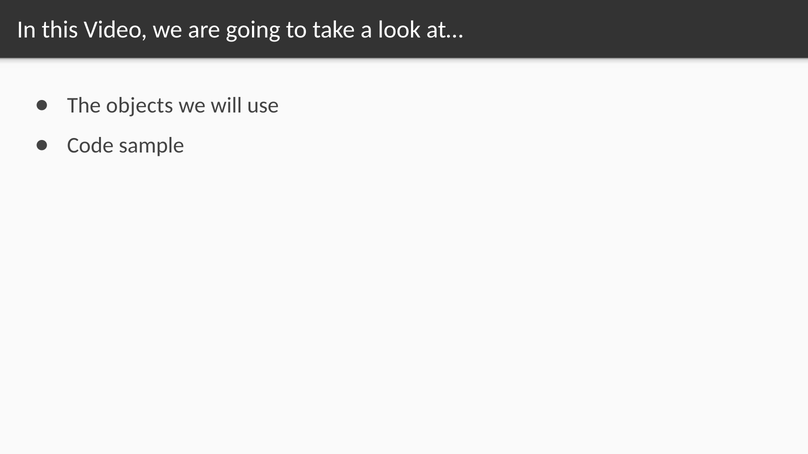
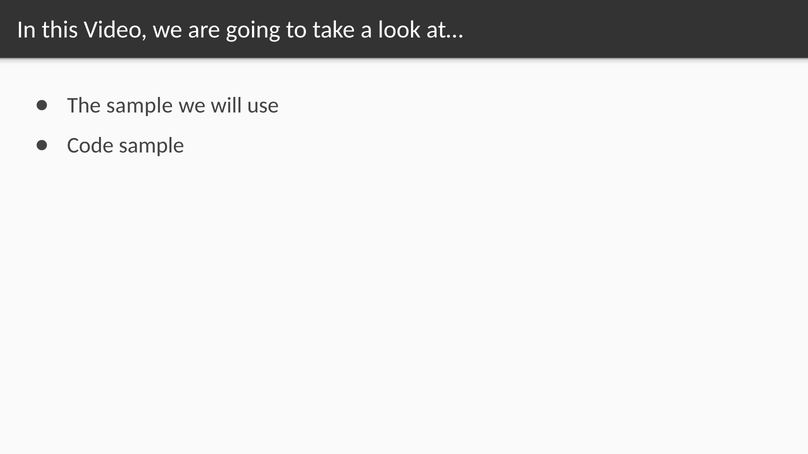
The objects: objects -> sample
